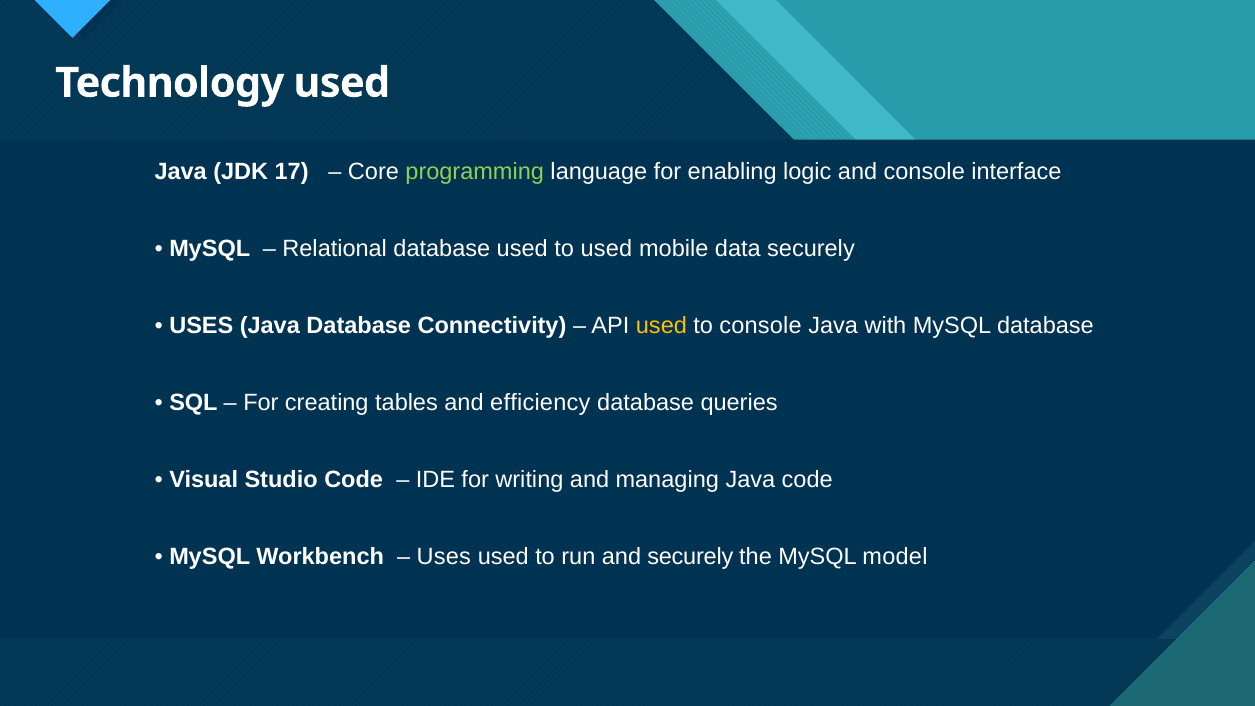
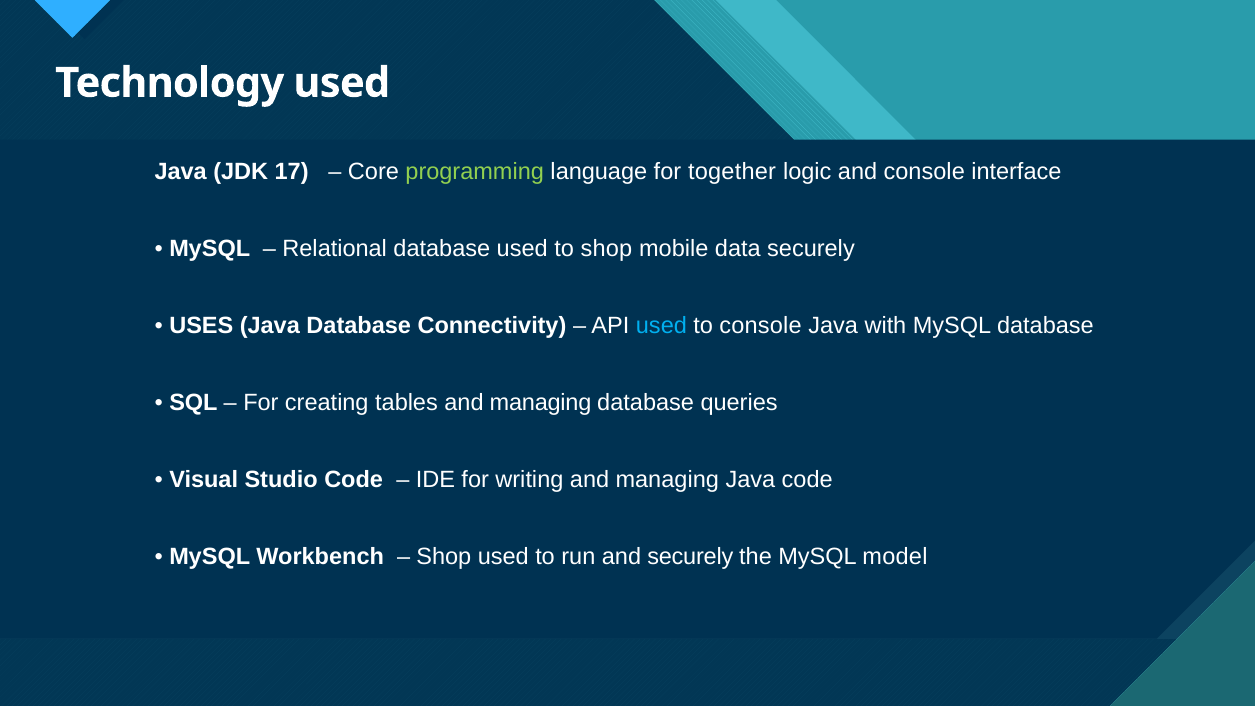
enabling: enabling -> together
to used: used -> shop
used at (661, 326) colour: yellow -> light blue
tables and efficiency: efficiency -> managing
Uses at (444, 557): Uses -> Shop
